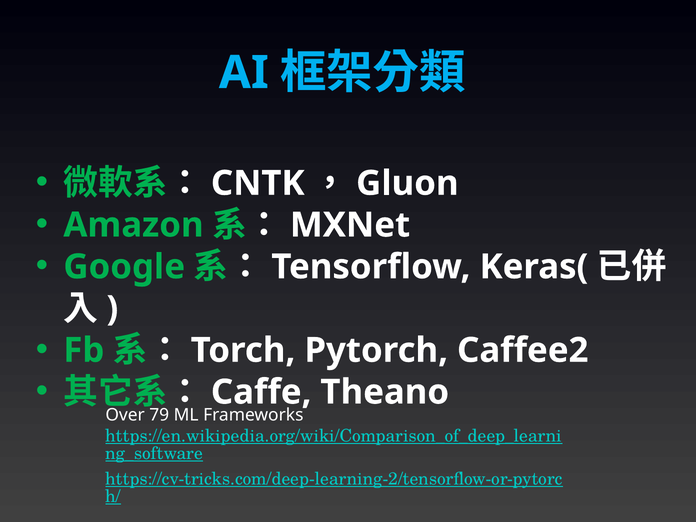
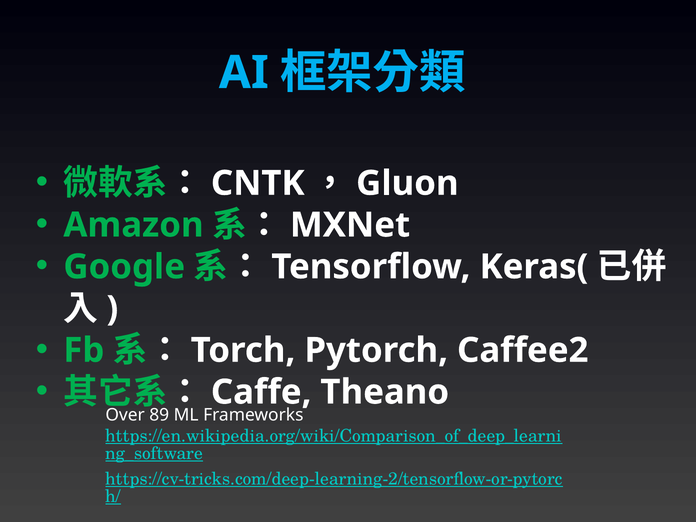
79: 79 -> 89
